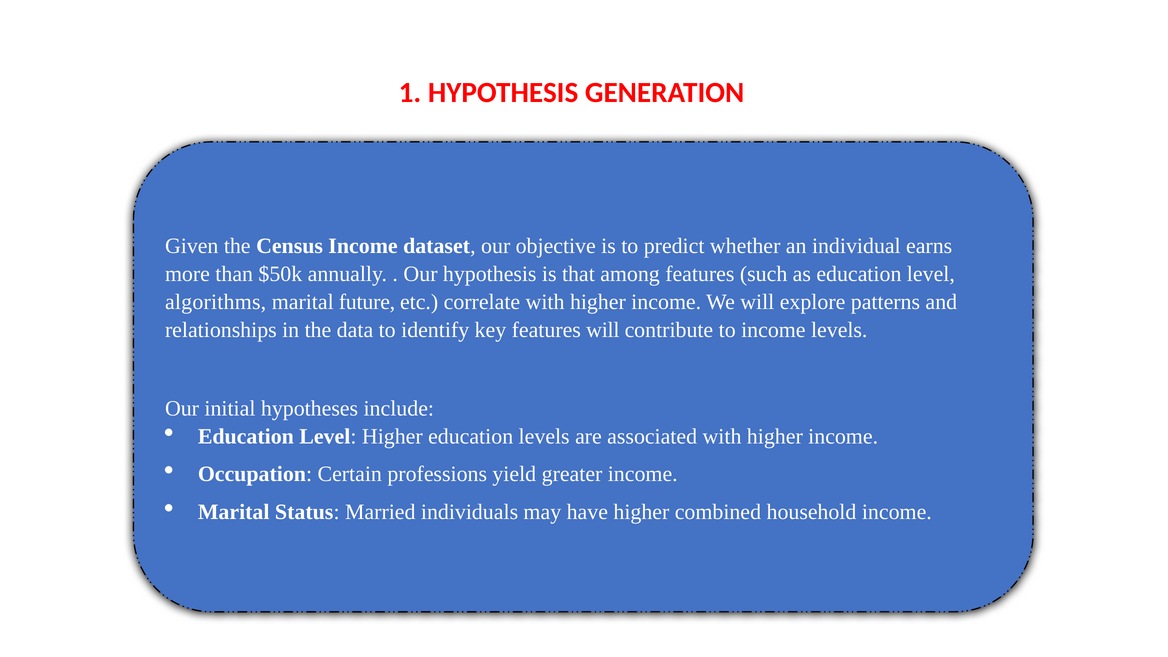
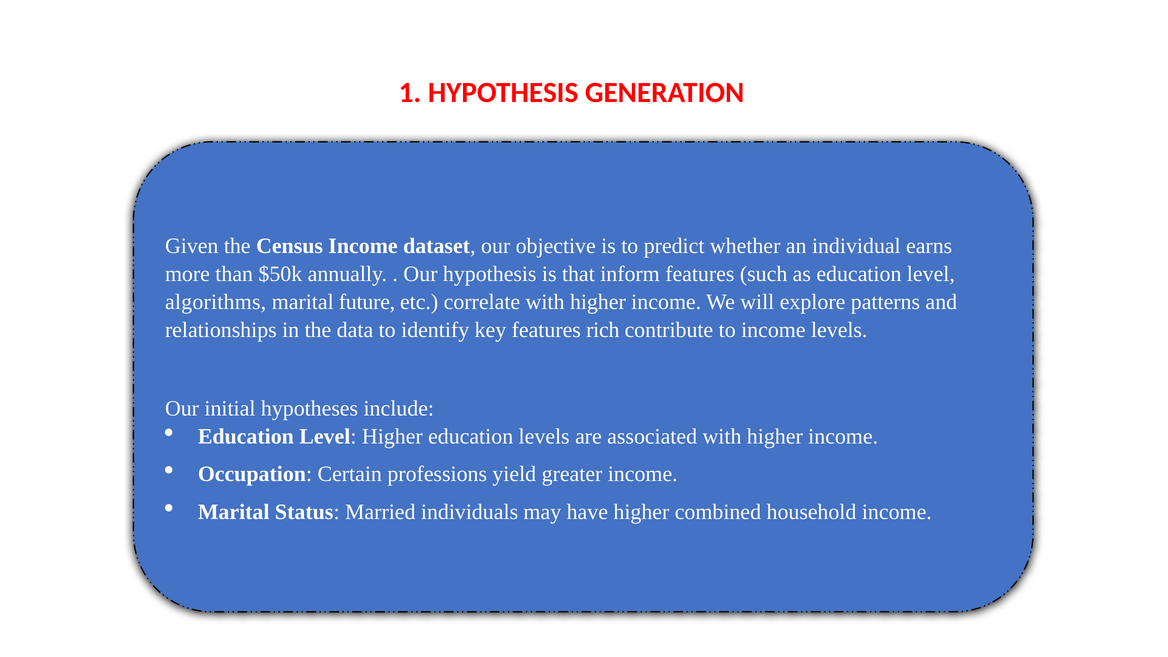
among: among -> inform
features will: will -> rich
